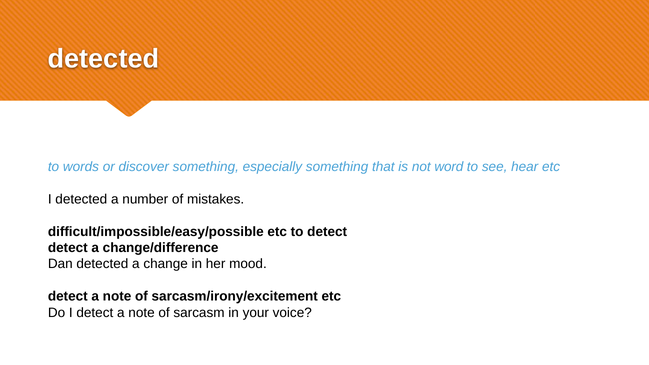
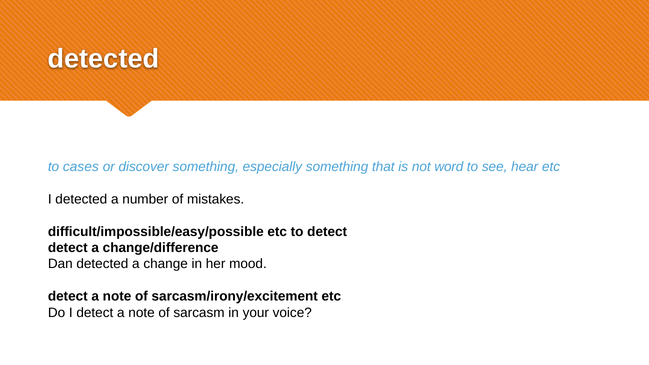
words: words -> cases
